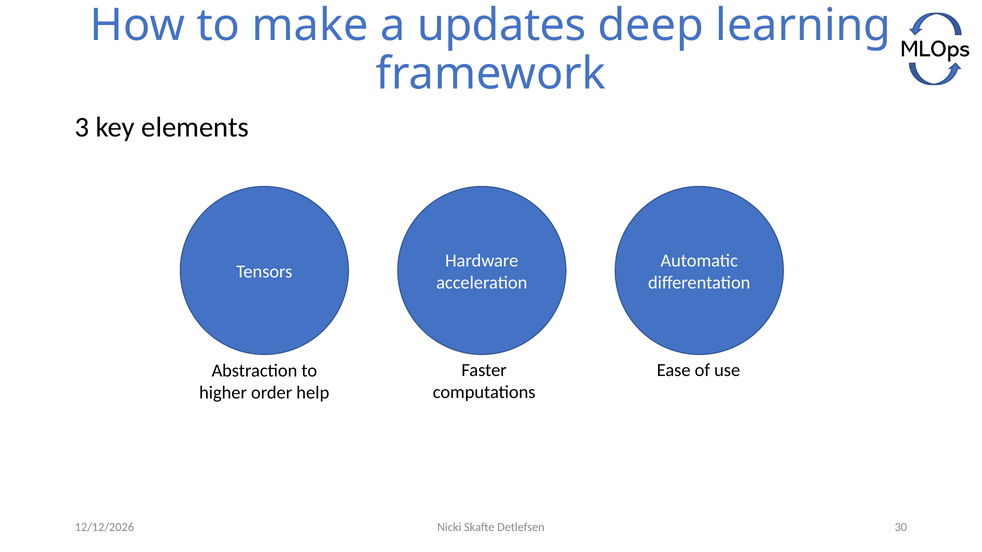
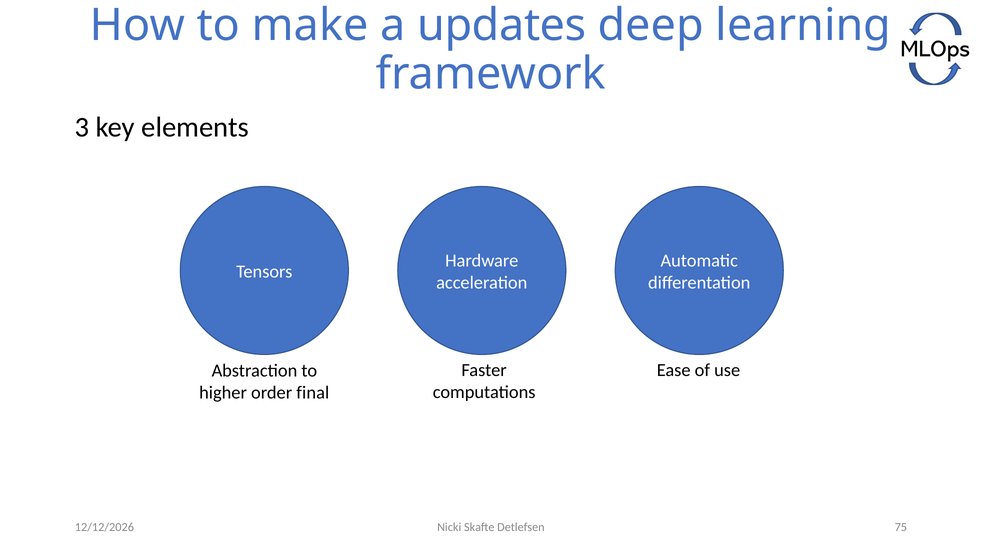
help: help -> final
30: 30 -> 75
